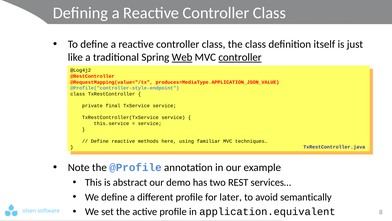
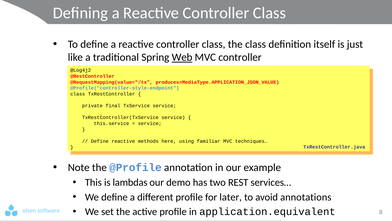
controller at (240, 57) underline: present -> none
abstract: abstract -> lambdas
semantically: semantically -> annotations
